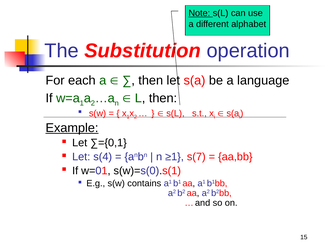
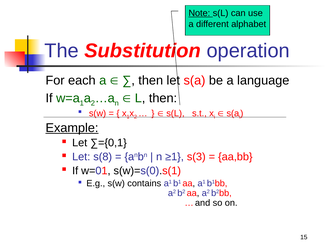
s(4: s(4 -> s(8
s(7: s(7 -> s(3
